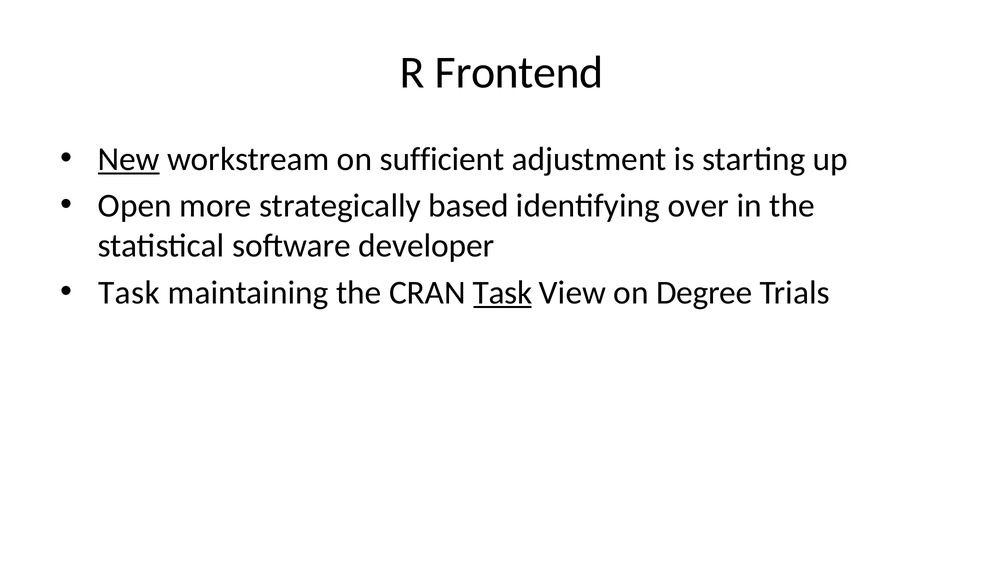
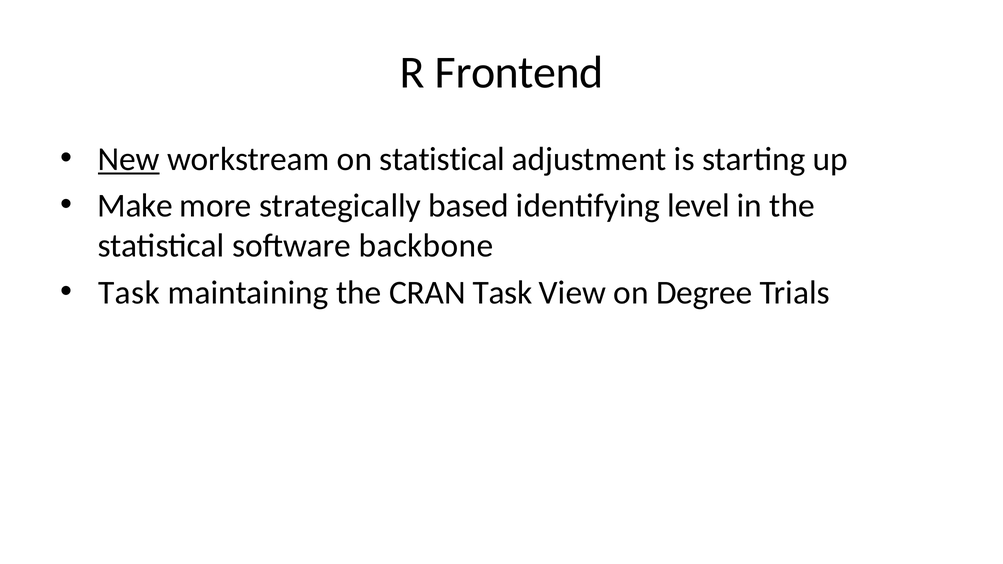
on sufficient: sufficient -> statistical
Open: Open -> Make
over: over -> level
developer: developer -> backbone
Task at (503, 293) underline: present -> none
